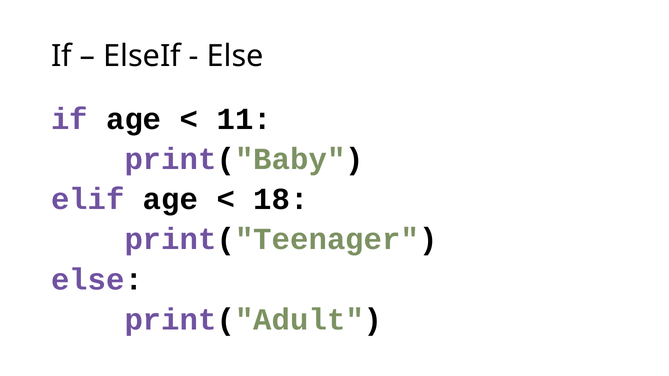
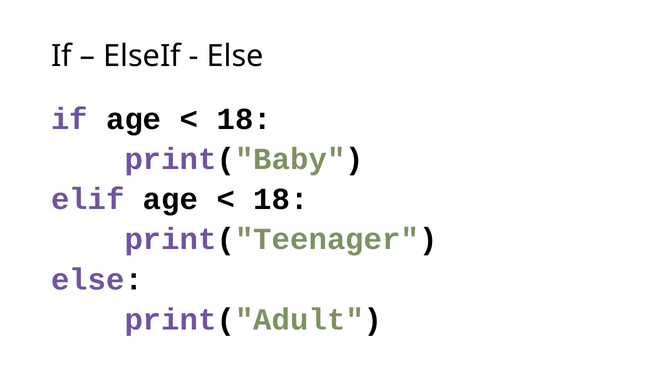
11 at (244, 119): 11 -> 18
